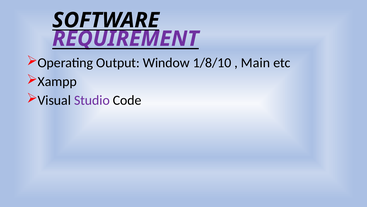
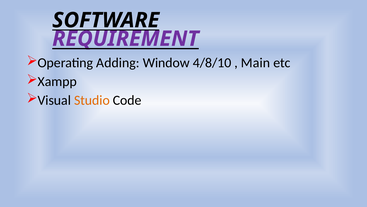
Output: Output -> Adding
1/8/10: 1/8/10 -> 4/8/10
Studio colour: purple -> orange
